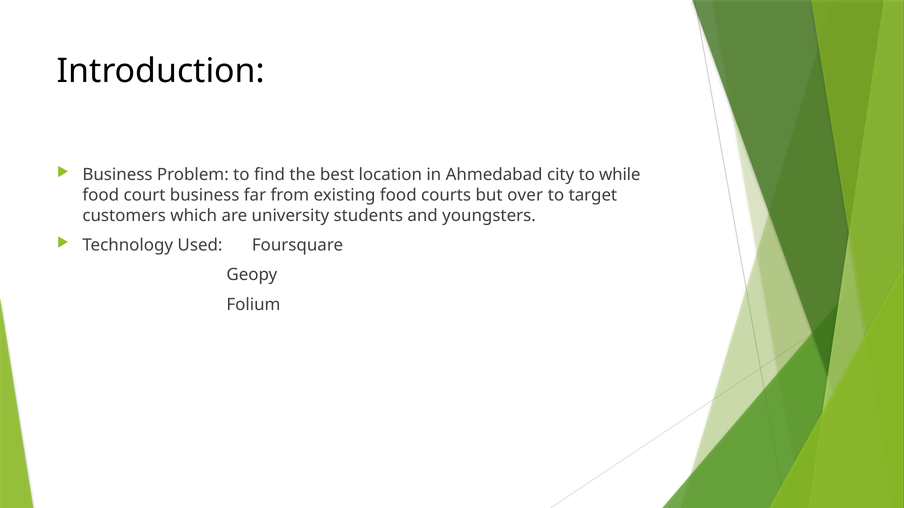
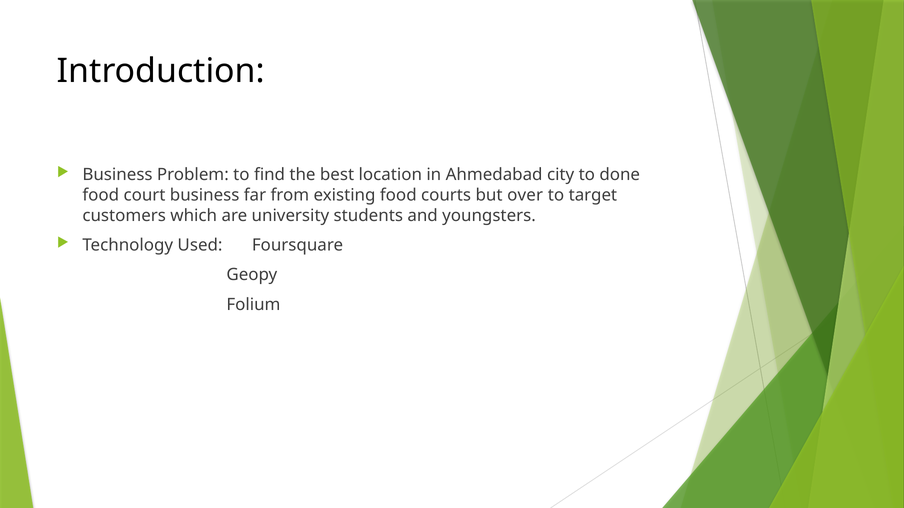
while: while -> done
